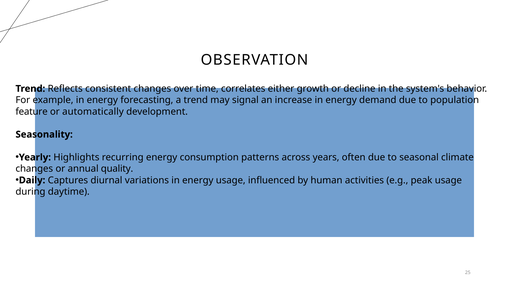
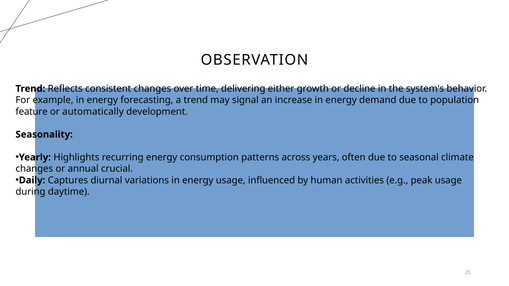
correlates: correlates -> delivering
quality: quality -> crucial
